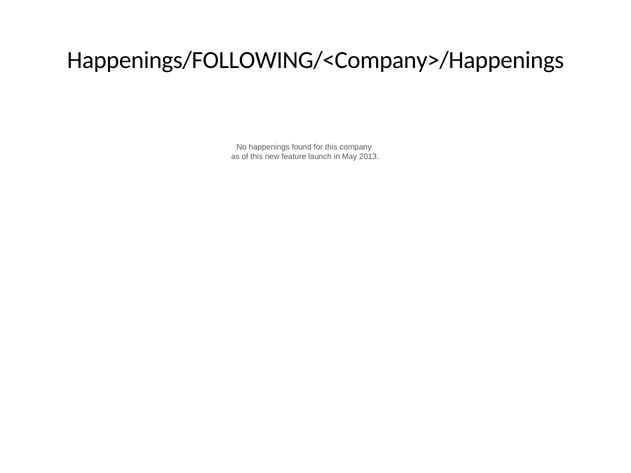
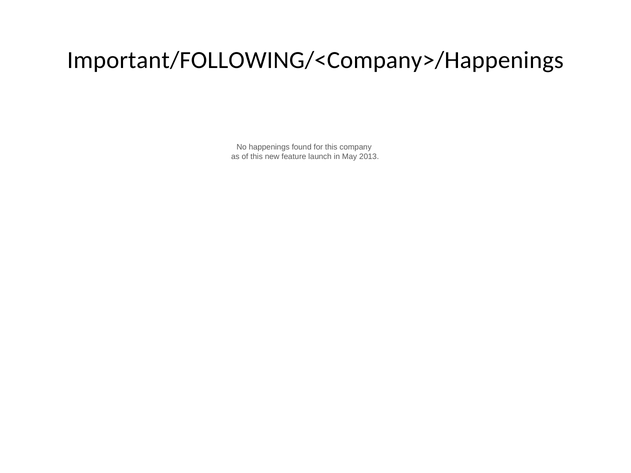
Happenings/FOLLOWING/<Company>/Happenings: Happenings/FOLLOWING/<Company>/Happenings -> Important/FOLLOWING/<Company>/Happenings
